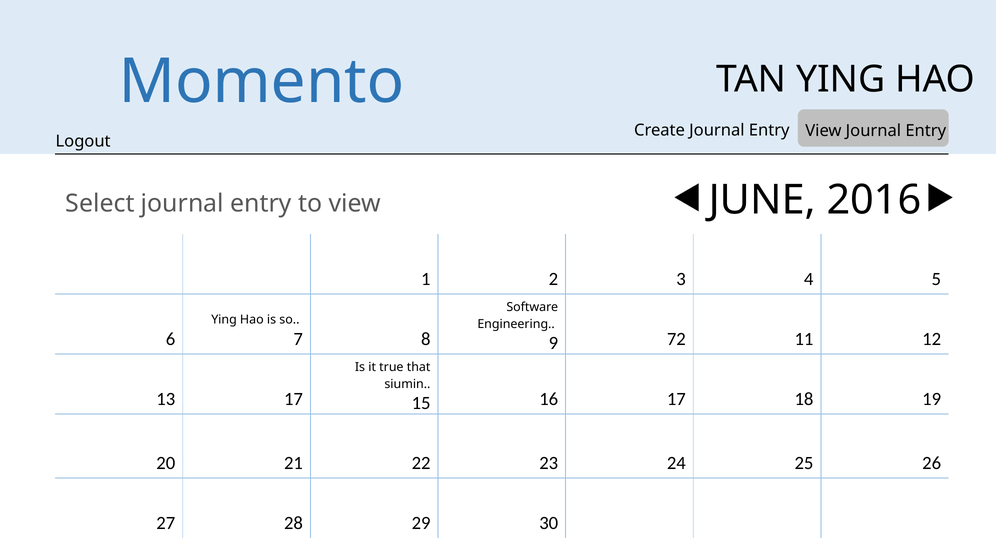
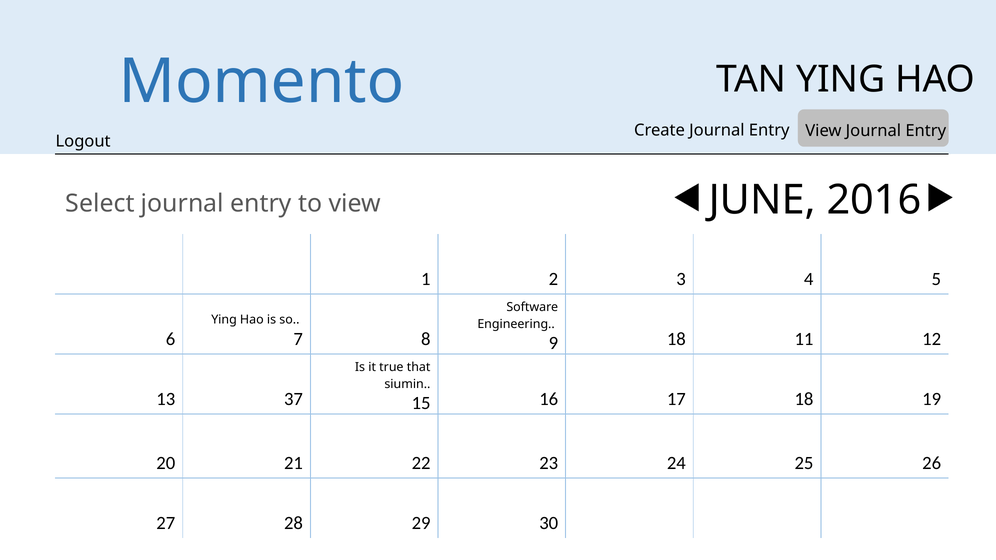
9 72: 72 -> 18
13 17: 17 -> 37
